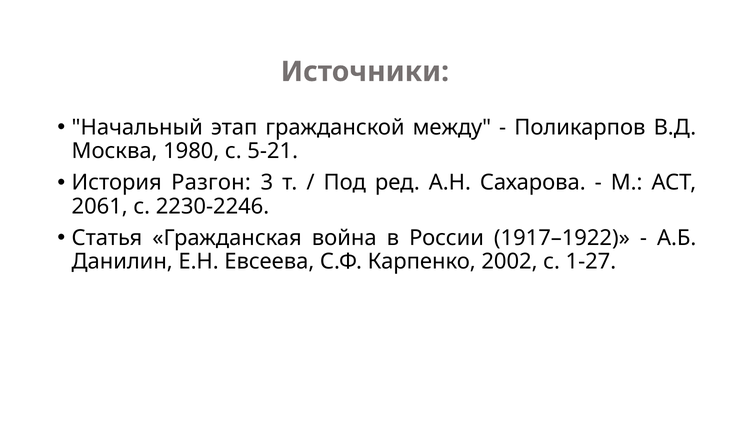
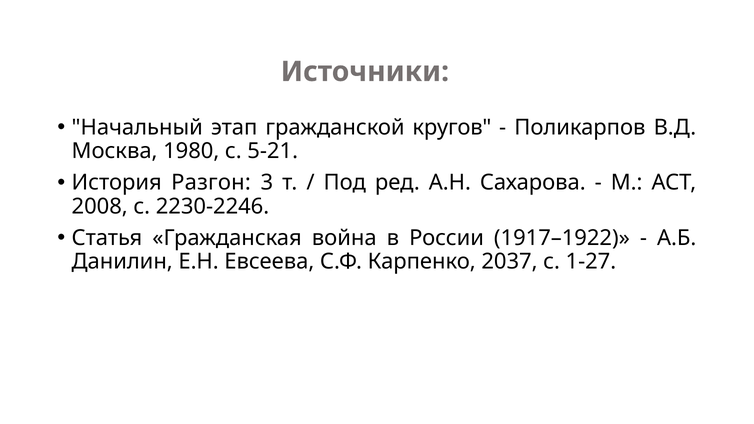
между: между -> кругов
2061: 2061 -> 2008
2002: 2002 -> 2037
